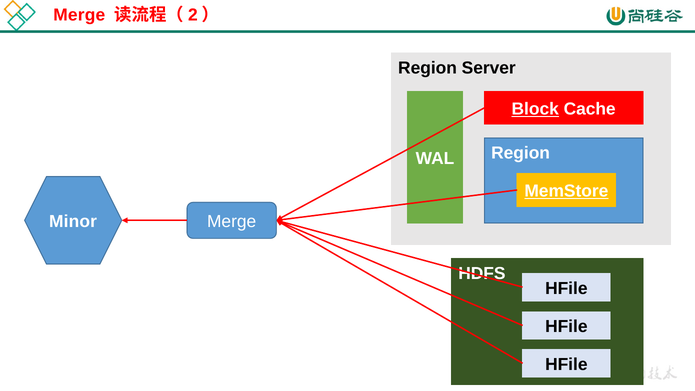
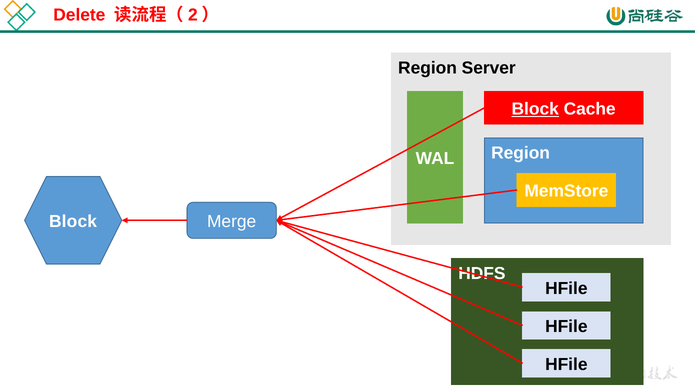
Merge at (79, 15): Merge -> Delete
MemStore underline: present -> none
Minor at (73, 221): Minor -> Block
